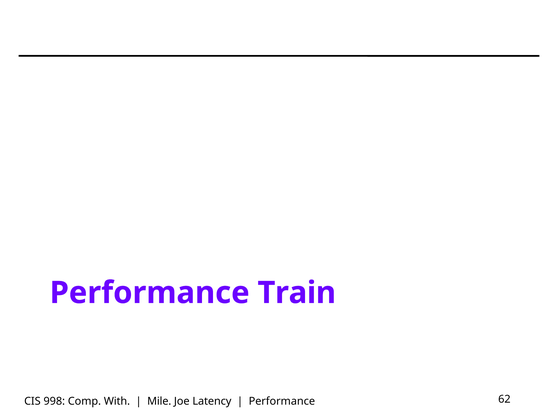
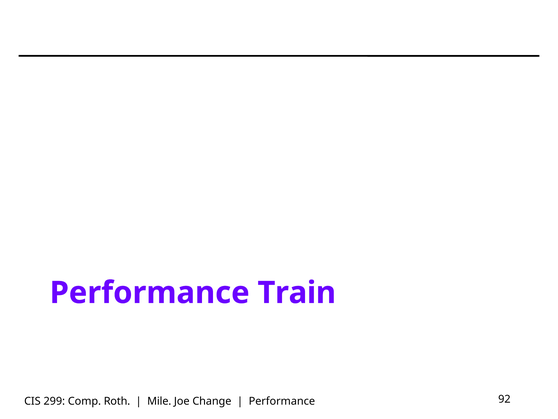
998: 998 -> 299
With: With -> Roth
Latency: Latency -> Change
62: 62 -> 92
